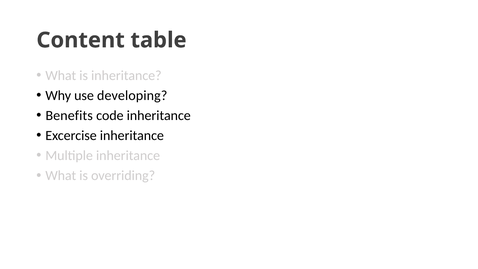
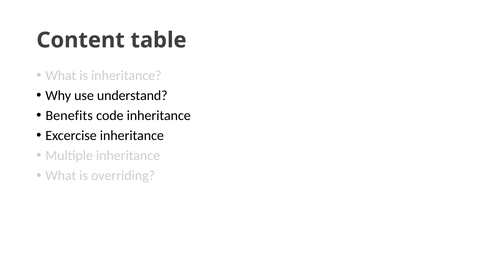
developing: developing -> understand
